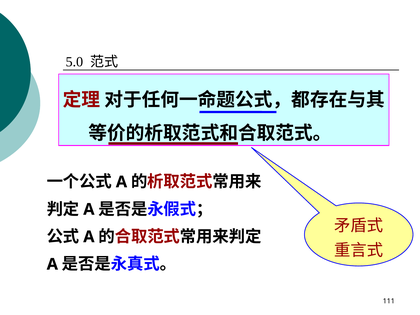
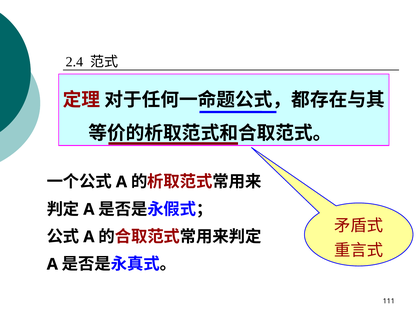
5.0: 5.0 -> 2.4
